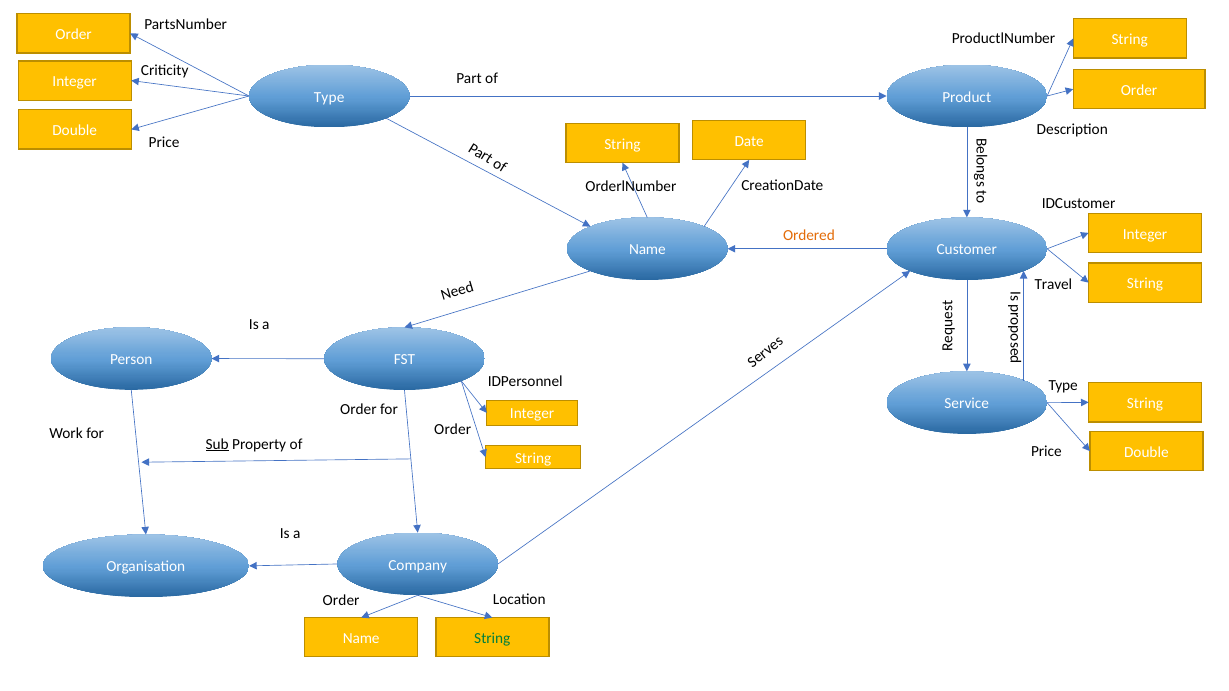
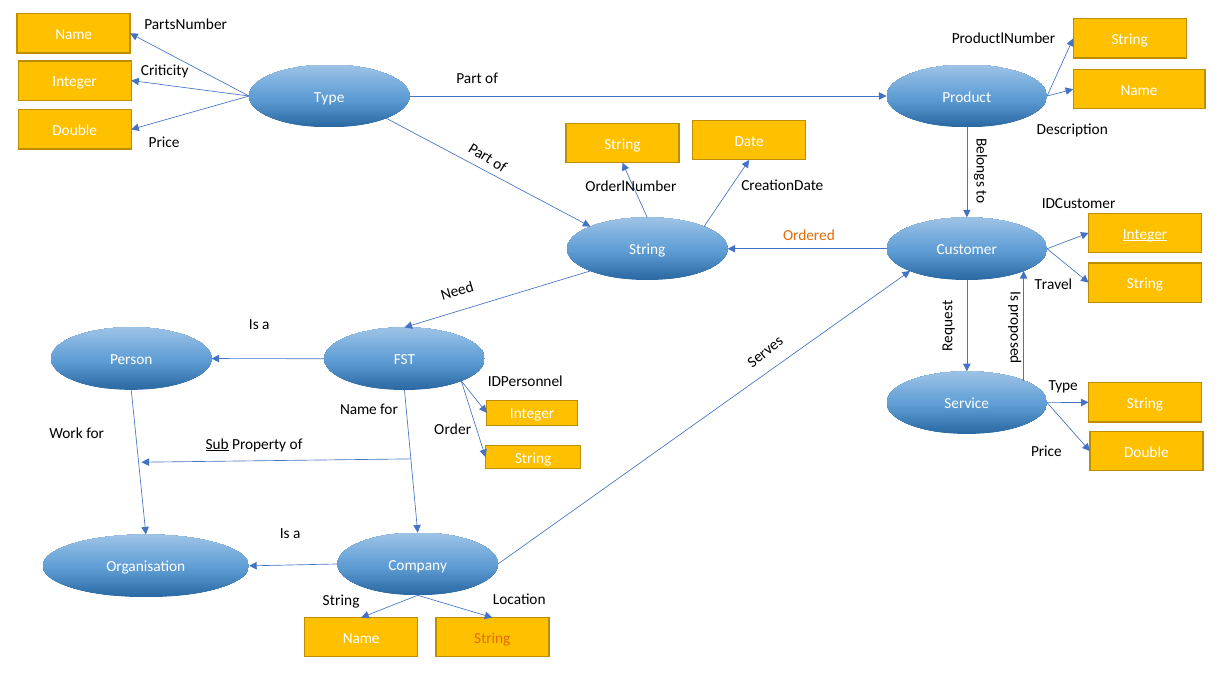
Order at (74, 34): Order -> Name
Order at (1139, 90): Order -> Name
Integer at (1145, 234) underline: none -> present
Name at (647, 250): Name -> String
Order at (358, 410): Order -> Name
Order at (341, 601): Order -> String
String at (492, 639) colour: green -> orange
